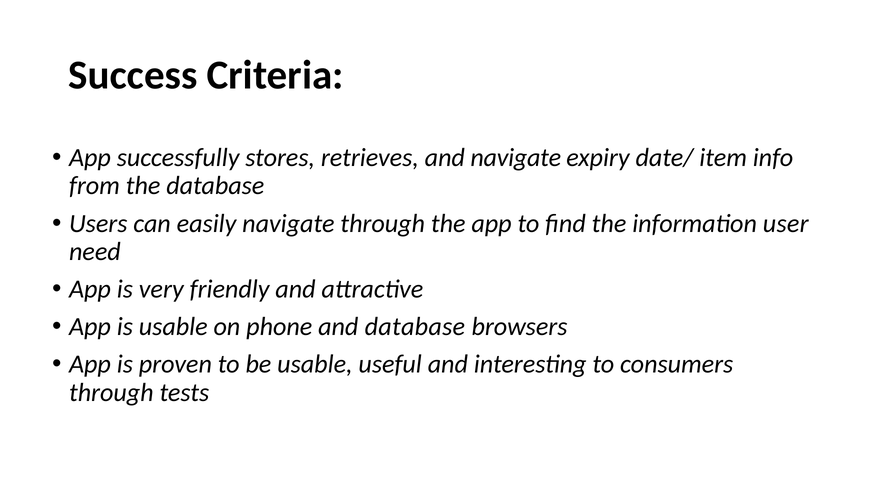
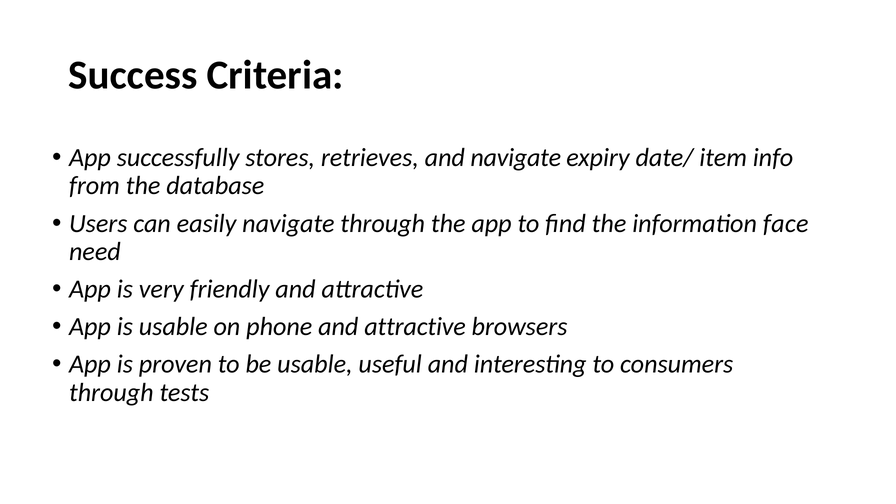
user: user -> face
phone and database: database -> attractive
